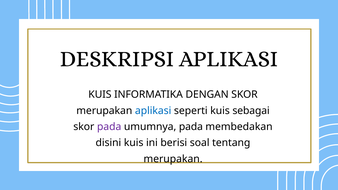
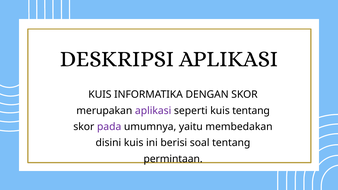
aplikasi at (153, 111) colour: blue -> purple
kuis sebagai: sebagai -> tentang
umumnya pada: pada -> yaitu
merupakan at (173, 159): merupakan -> permintaan
